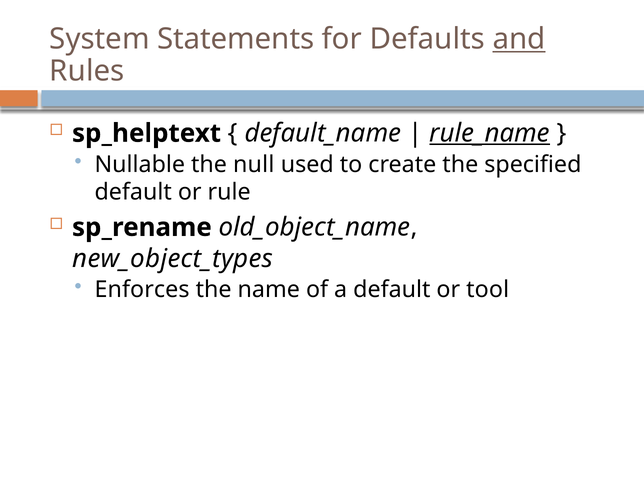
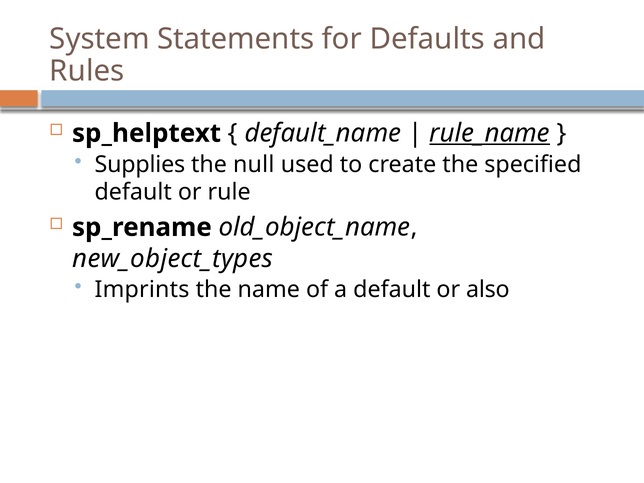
and underline: present -> none
Nullable: Nullable -> Supplies
Enforces: Enforces -> Imprints
tool: tool -> also
